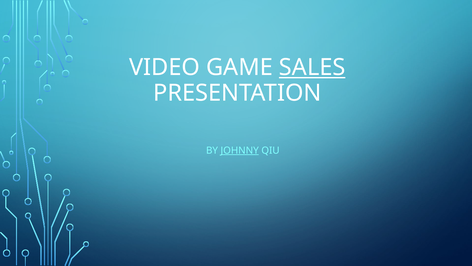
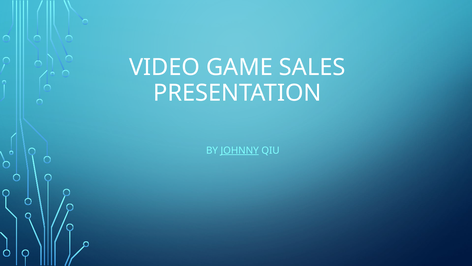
SALES underline: present -> none
